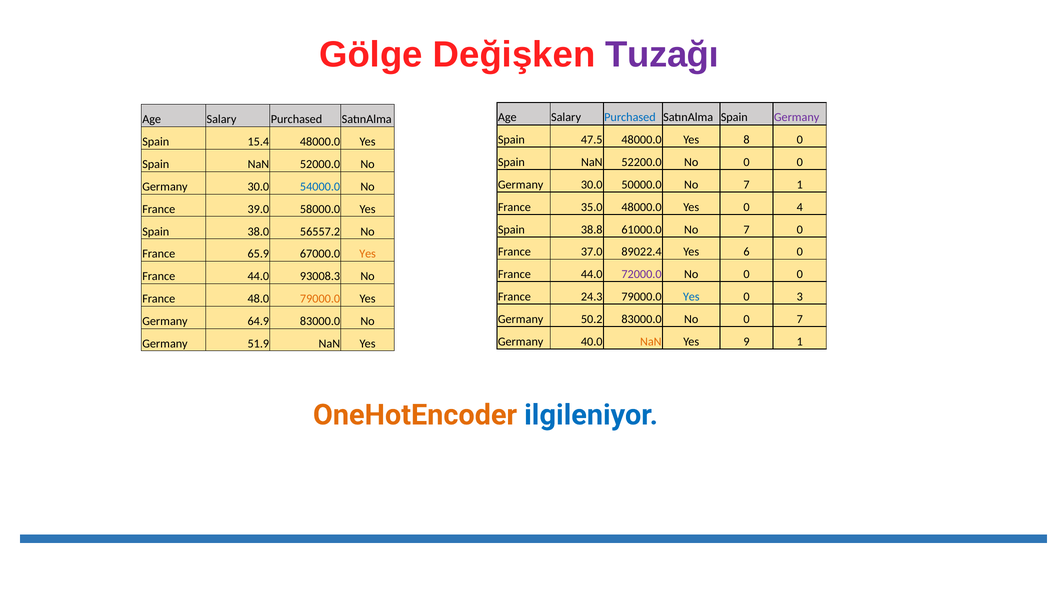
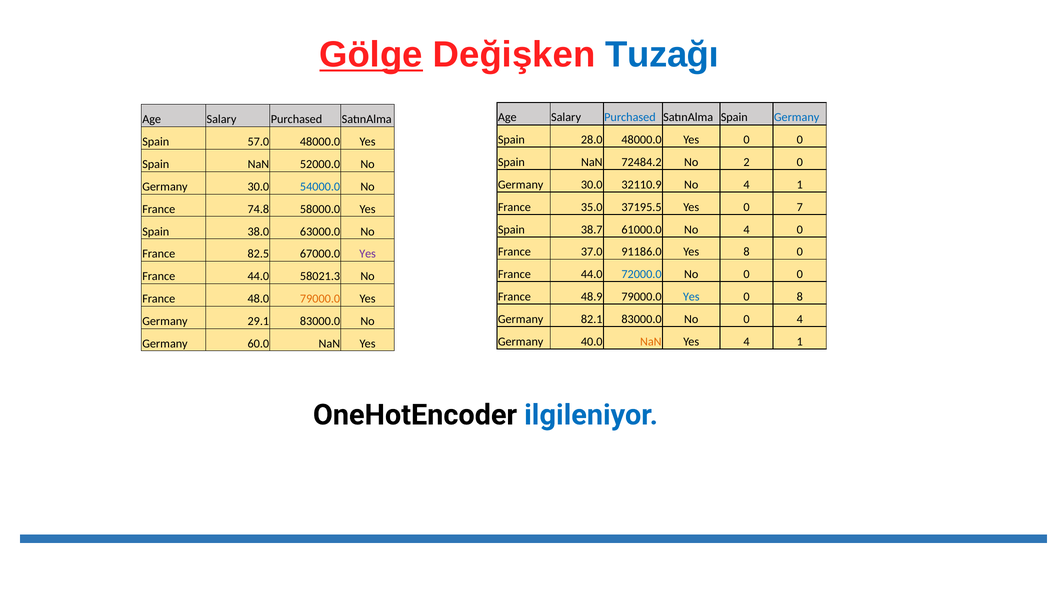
Gölge underline: none -> present
Tuzağı colour: purple -> blue
Germany at (797, 118) colour: purple -> blue
47.5: 47.5 -> 28.0
48000.0 Yes 8: 8 -> 0
15.4: 15.4 -> 57.0
52200.0: 52200.0 -> 72484.2
0 at (747, 162): 0 -> 2
50000.0: 50000.0 -> 32110.9
7 at (747, 185): 7 -> 4
35.0 48000.0: 48000.0 -> 37195.5
4: 4 -> 7
39.0: 39.0 -> 74.8
38.8: 38.8 -> 38.7
61000.0 No 7: 7 -> 4
56557.2: 56557.2 -> 63000.0
89022.4: 89022.4 -> 91186.0
Yes 6: 6 -> 8
65.9: 65.9 -> 82.5
Yes at (368, 254) colour: orange -> purple
72000.0 colour: purple -> blue
93008.3: 93008.3 -> 58021.3
24.3: 24.3 -> 48.9
0 3: 3 -> 8
50.2: 50.2 -> 82.1
0 7: 7 -> 4
64.9: 64.9 -> 29.1
Yes 9: 9 -> 4
51.9: 51.9 -> 60.0
OneHotEncoder colour: orange -> black
